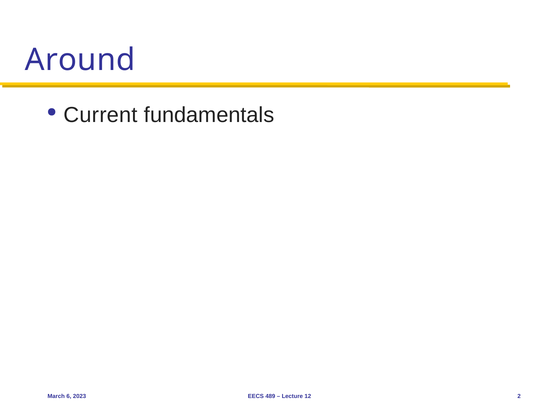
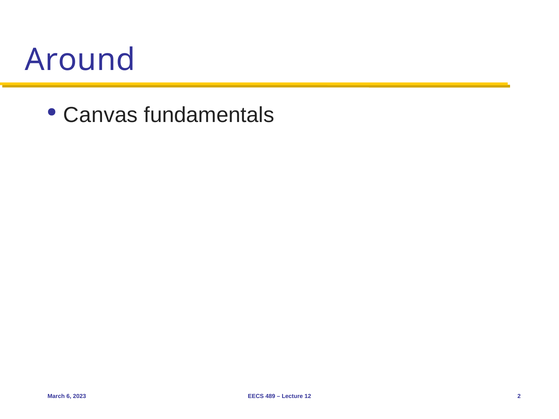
Current: Current -> Canvas
